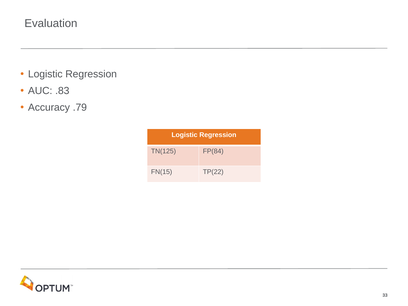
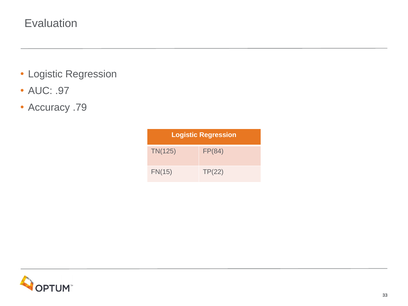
.83: .83 -> .97
